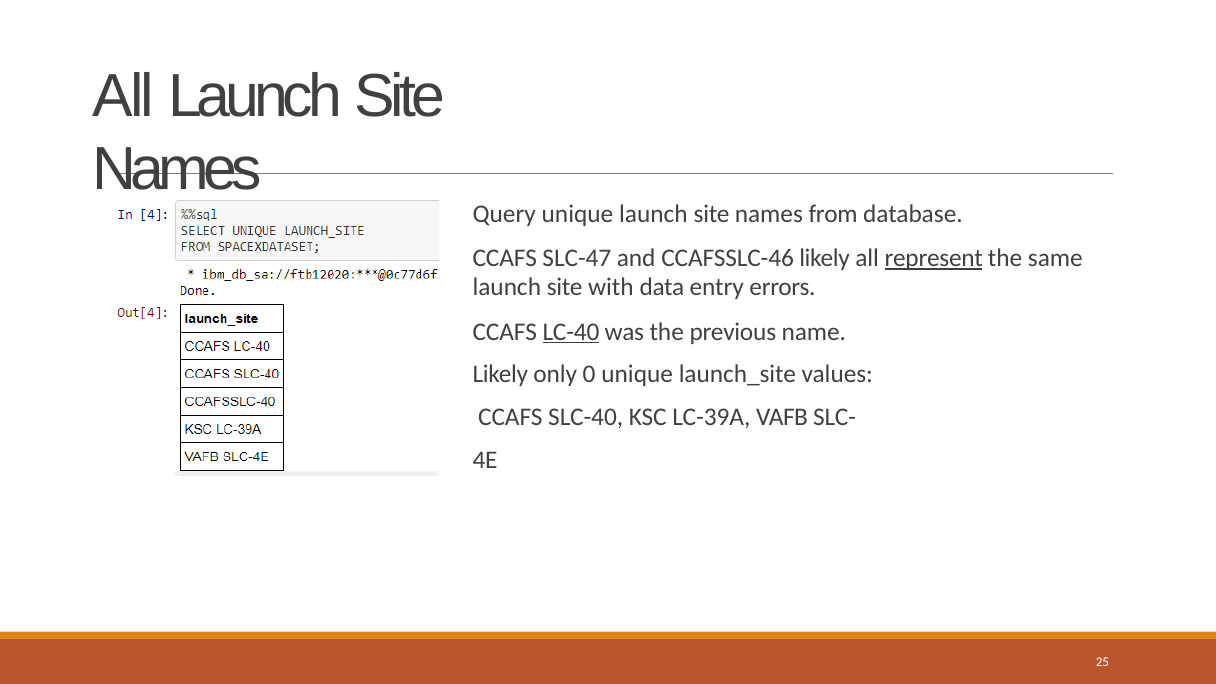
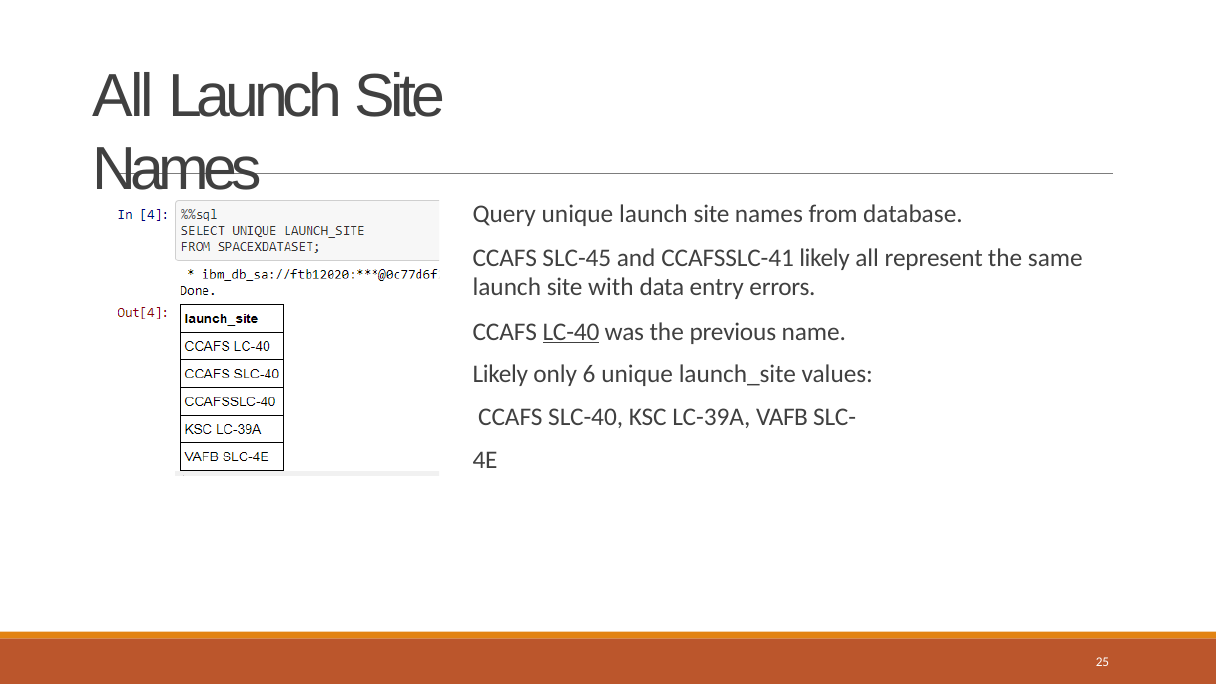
SLC-47: SLC-47 -> SLC-45
CCAFSSLC-46: CCAFSSLC-46 -> CCAFSSLC-41
represent underline: present -> none
0: 0 -> 6
